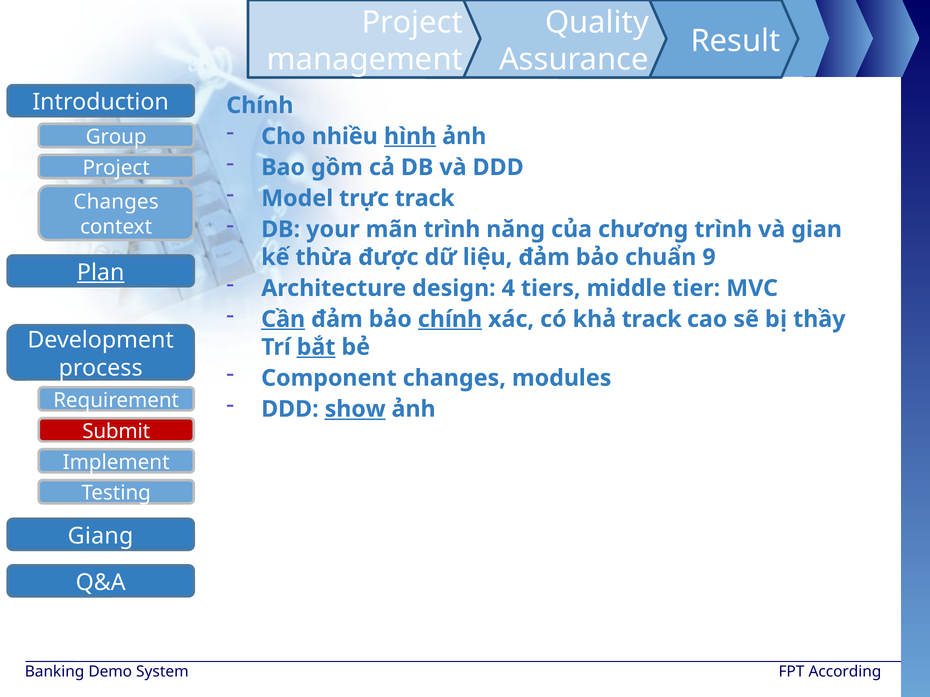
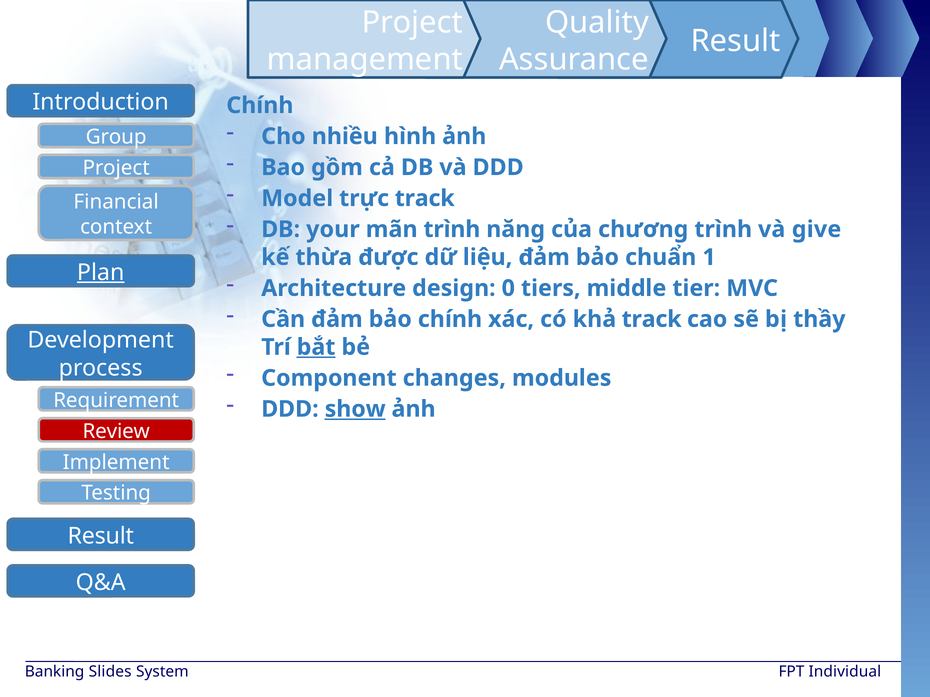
hình underline: present -> none
Changes at (116, 202): Changes -> Financial
gian: gian -> give
9: 9 -> 1
4: 4 -> 0
Cần underline: present -> none
chính at (450, 319) underline: present -> none
Submit: Submit -> Review
Giang at (101, 536): Giang -> Result
Demo: Demo -> Slides
According: According -> Individual
